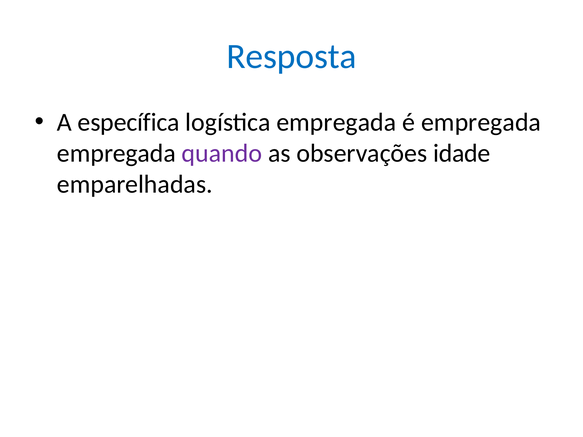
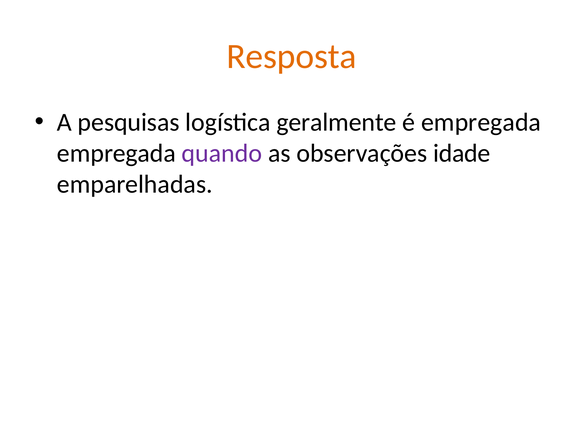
Resposta colour: blue -> orange
específica: específica -> pesquisas
logística empregada: empregada -> geralmente
